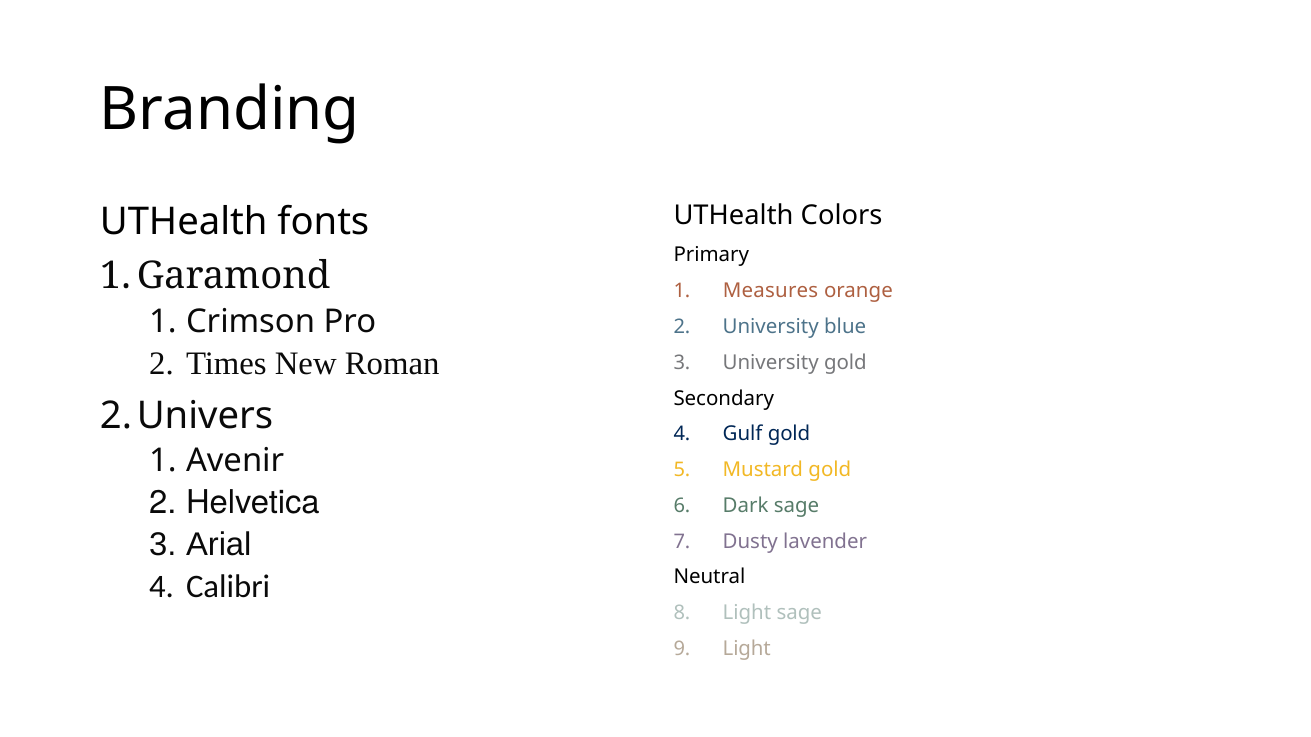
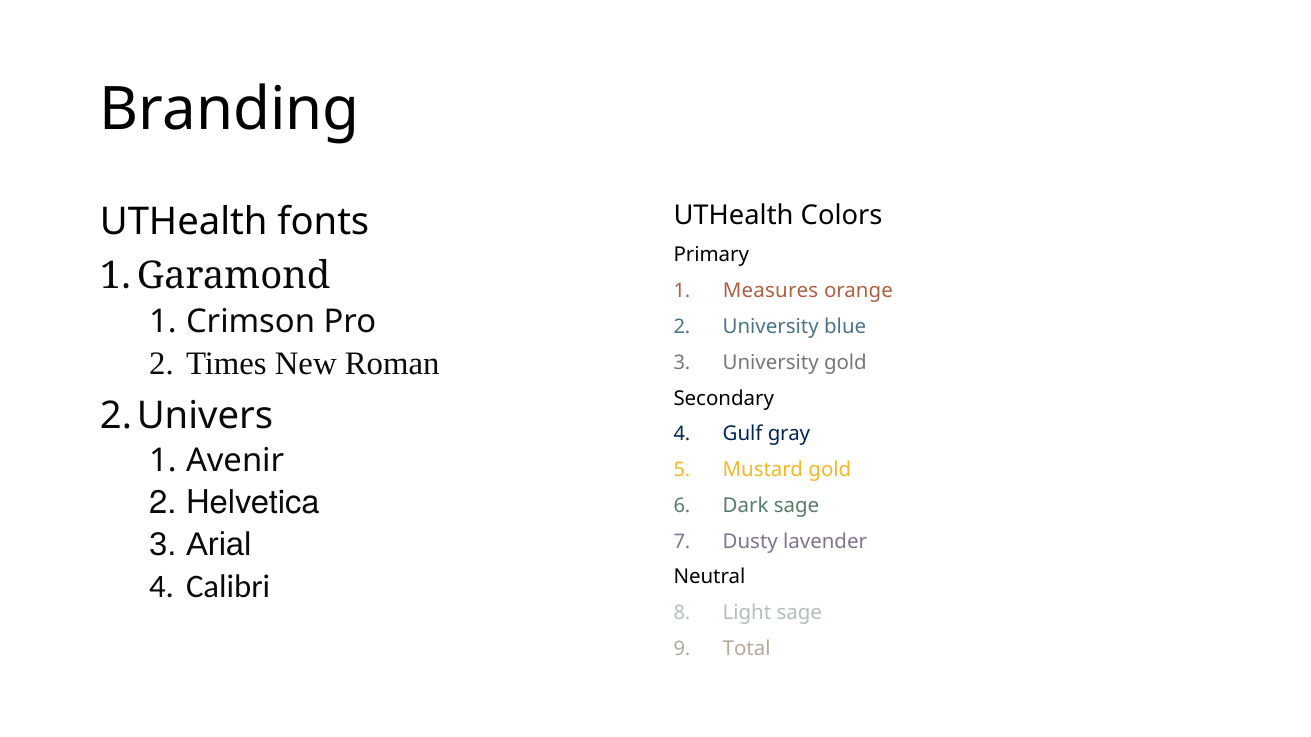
Gulf gold: gold -> gray
Light at (747, 649): Light -> Total
